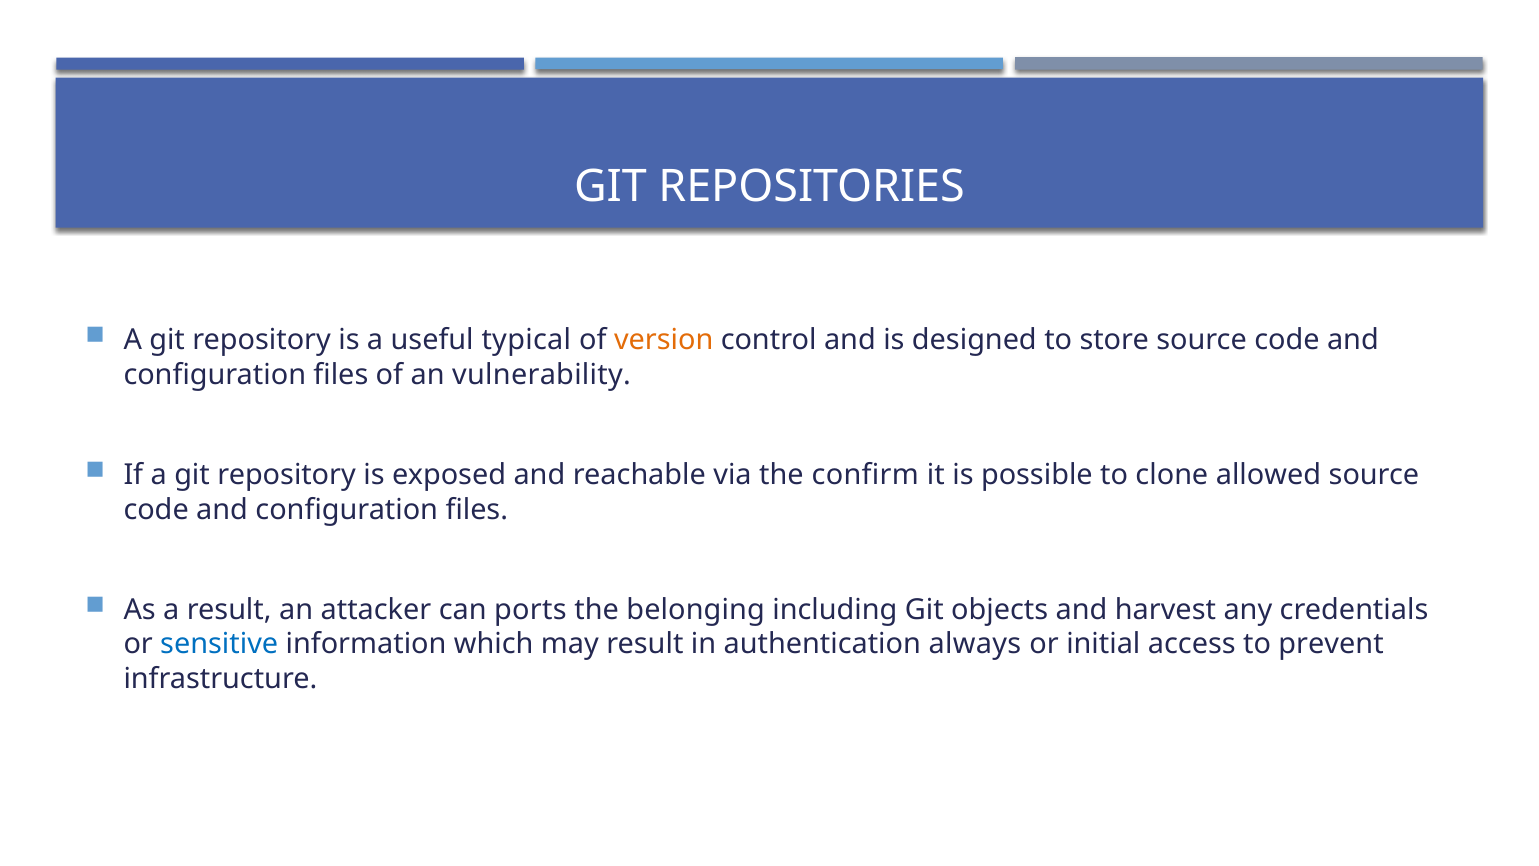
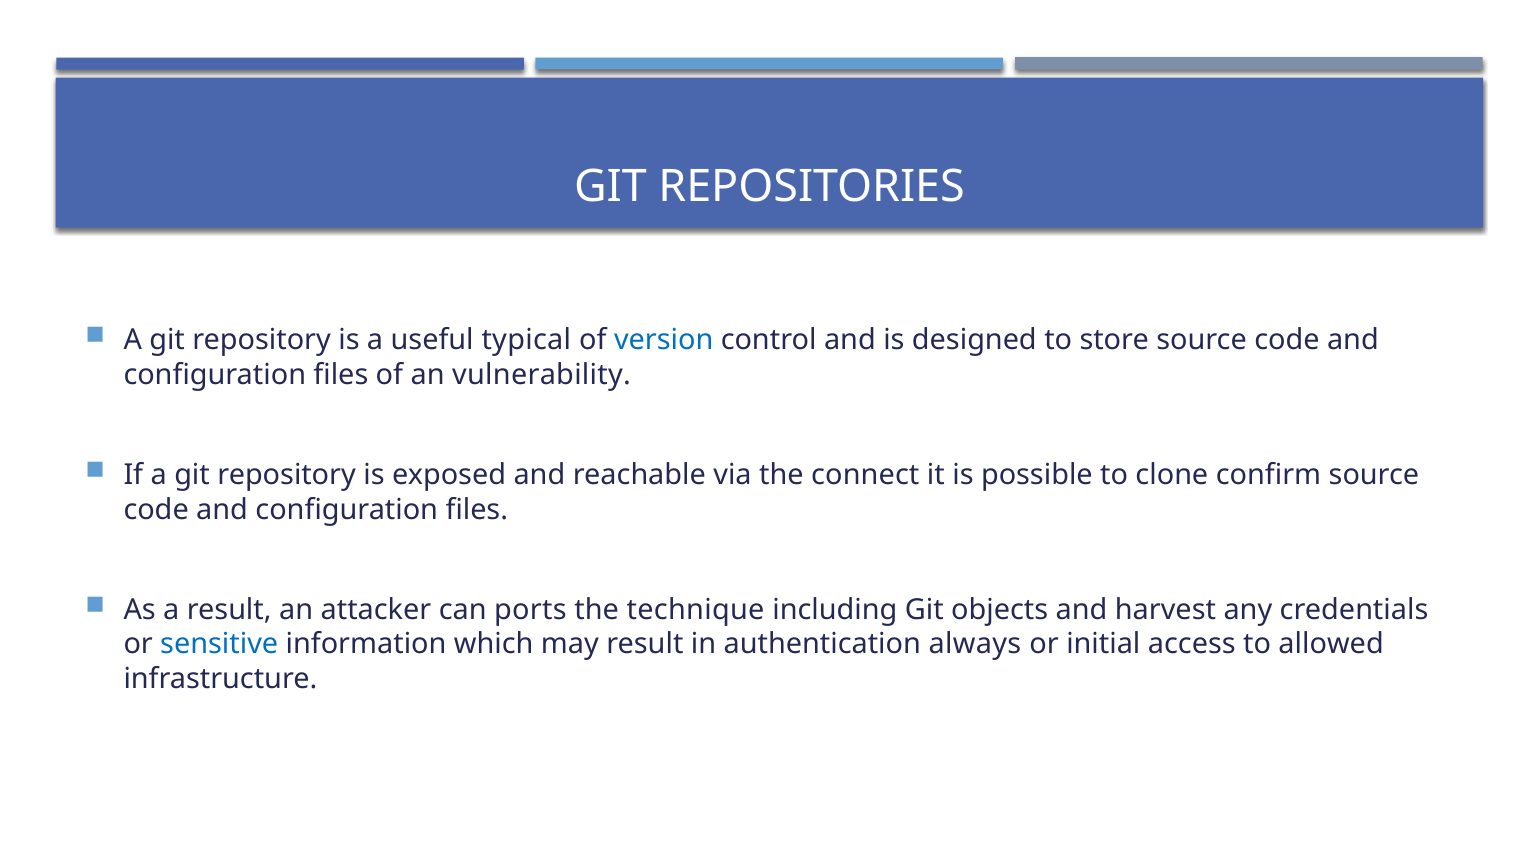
version colour: orange -> blue
confirm: confirm -> connect
allowed: allowed -> confirm
belonging: belonging -> technique
prevent: prevent -> allowed
